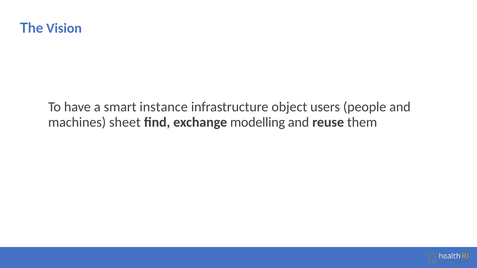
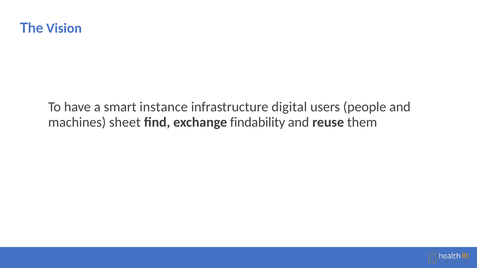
object: object -> digital
modelling: modelling -> findability
